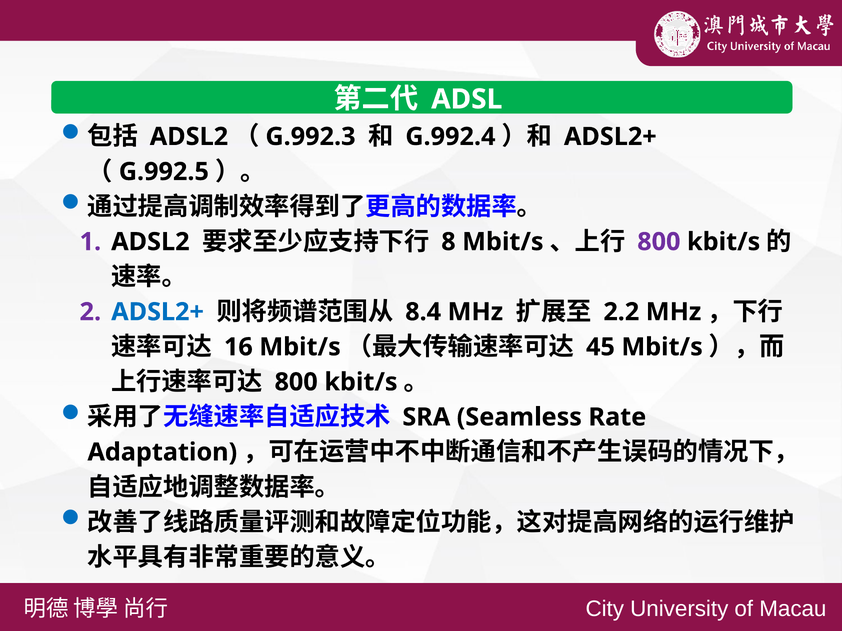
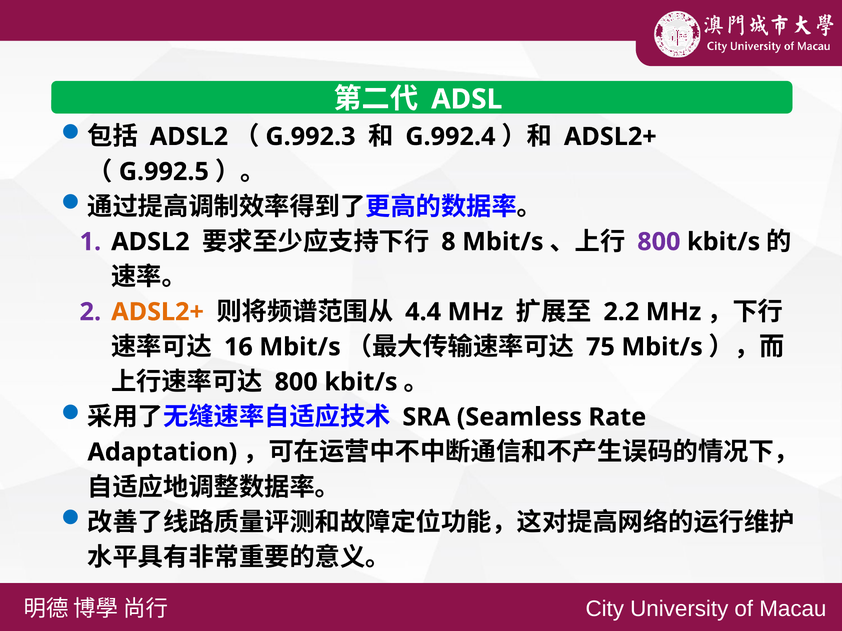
ADSL2+ at (158, 312) colour: blue -> orange
8.4: 8.4 -> 4.4
45: 45 -> 75
